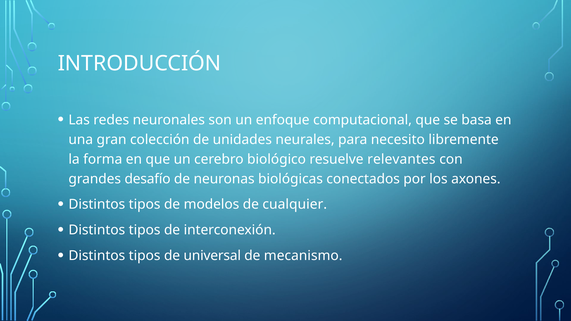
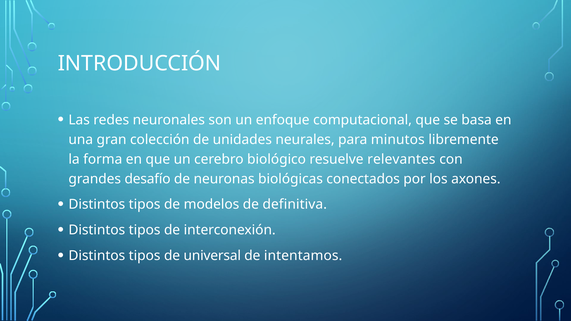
necesito: necesito -> minutos
cualquier: cualquier -> definitiva
mecanismo: mecanismo -> intentamos
